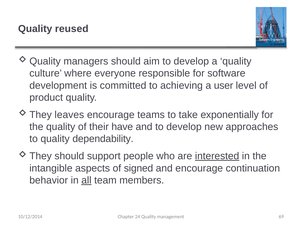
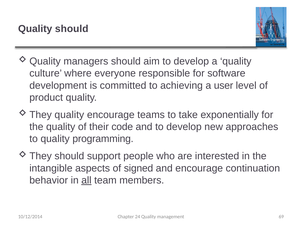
Quality reused: reused -> should
leaves at (69, 114): leaves -> quality
have: have -> code
dependability: dependability -> programming
interested underline: present -> none
